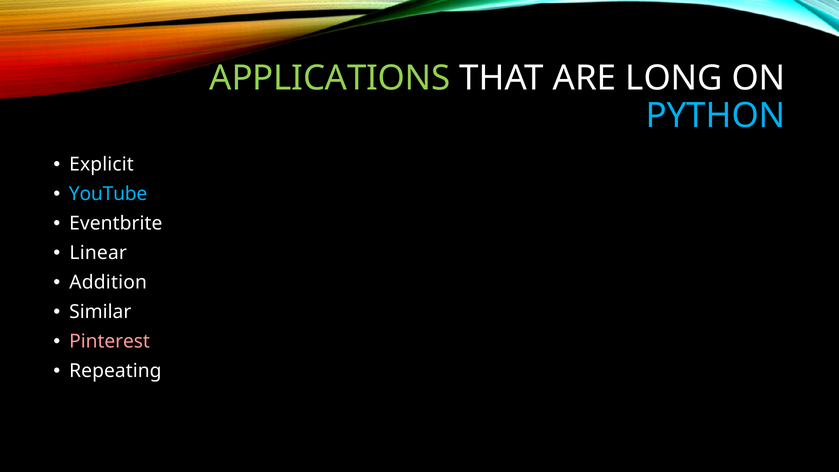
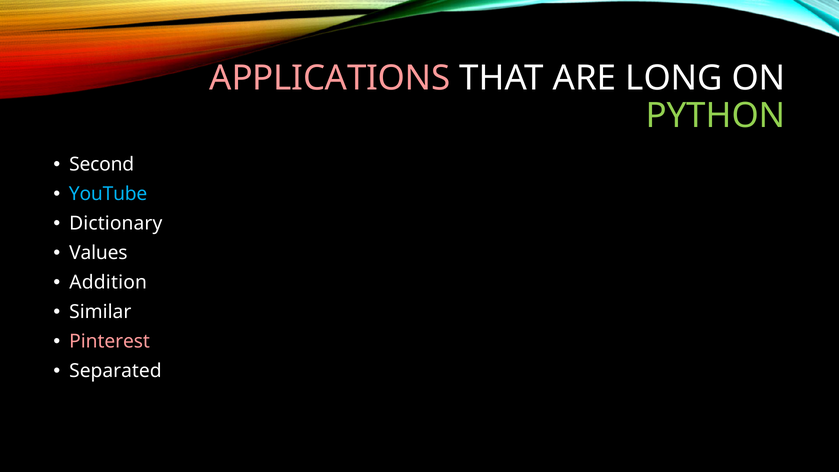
APPLICATIONS colour: light green -> pink
PYTHON colour: light blue -> light green
Explicit: Explicit -> Second
Eventbrite: Eventbrite -> Dictionary
Linear: Linear -> Values
Repeating: Repeating -> Separated
